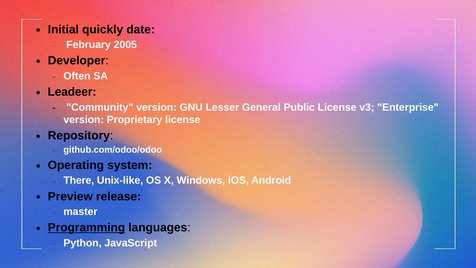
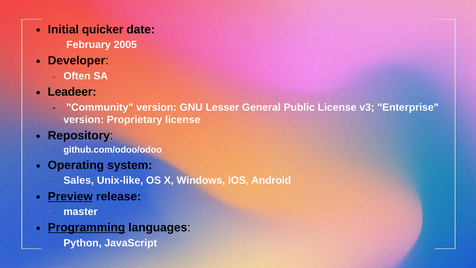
quickly: quickly -> quicker
There: There -> Sales
Preview underline: none -> present
